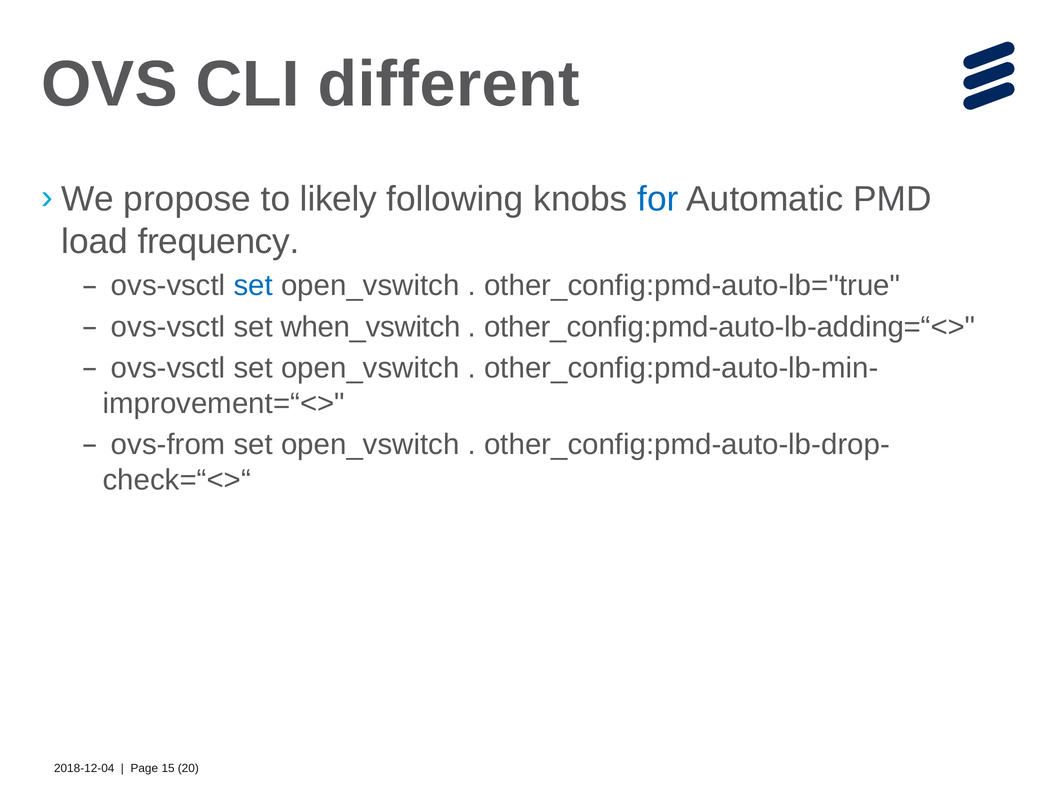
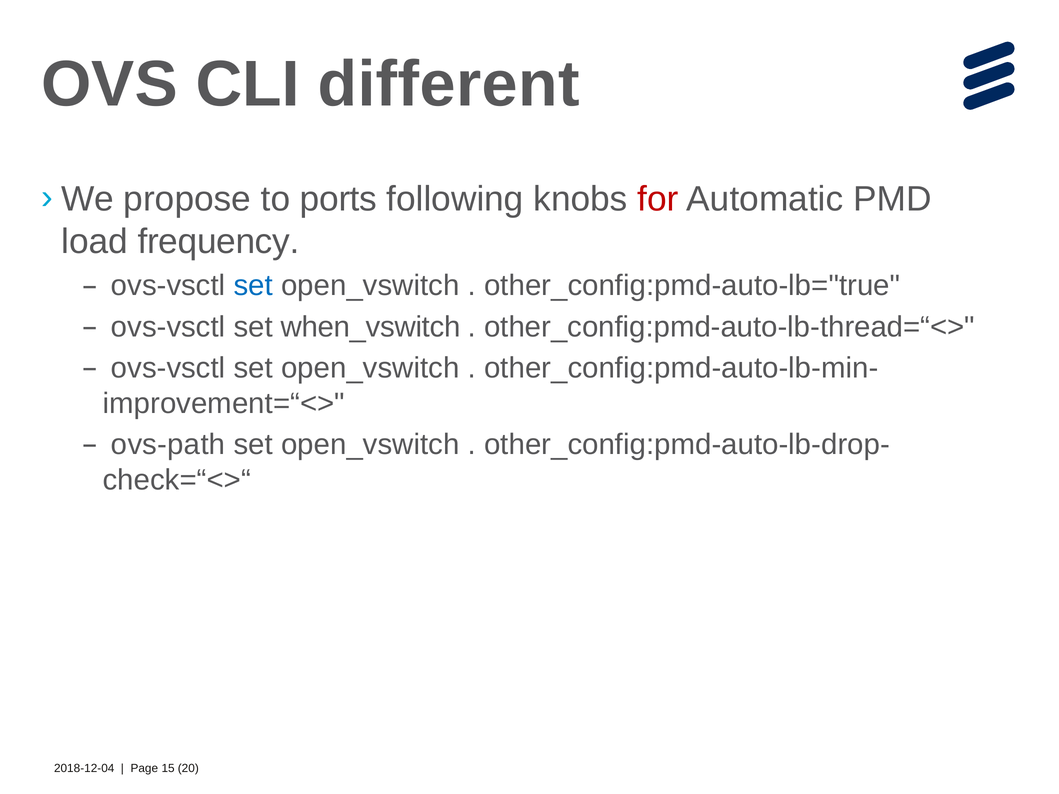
likely: likely -> ports
for colour: blue -> red
other_config:pmd-auto-lb-adding=“<>: other_config:pmd-auto-lb-adding=“<> -> other_config:pmd-auto-lb-thread=“<>
ovs-from: ovs-from -> ovs-path
